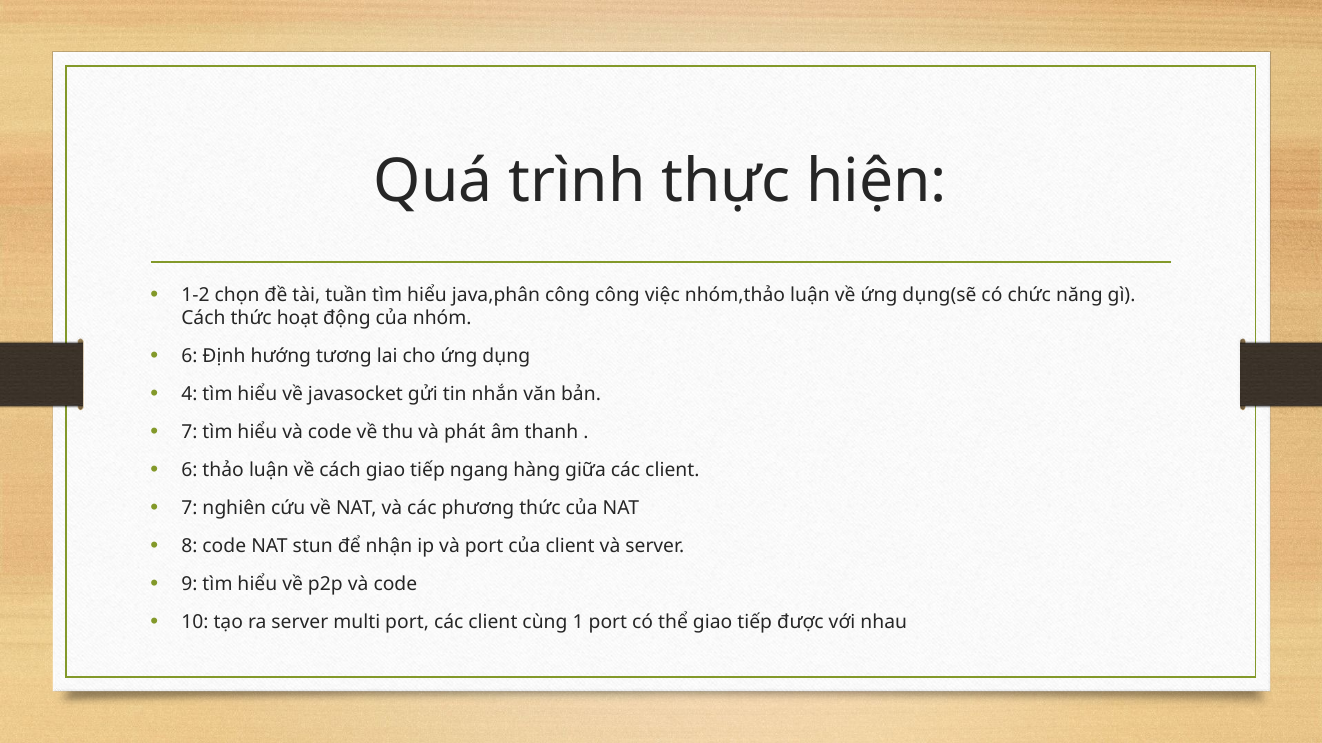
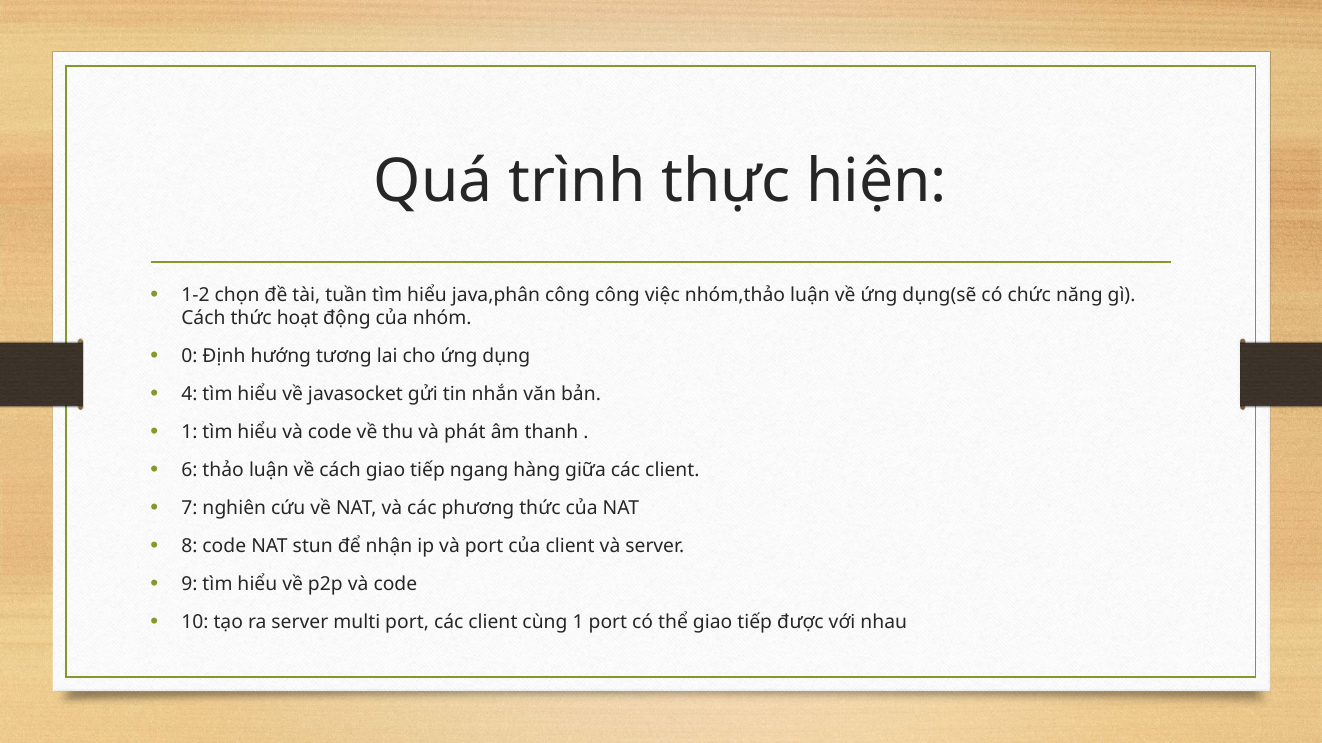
6 at (189, 356): 6 -> 0
7 at (189, 432): 7 -> 1
